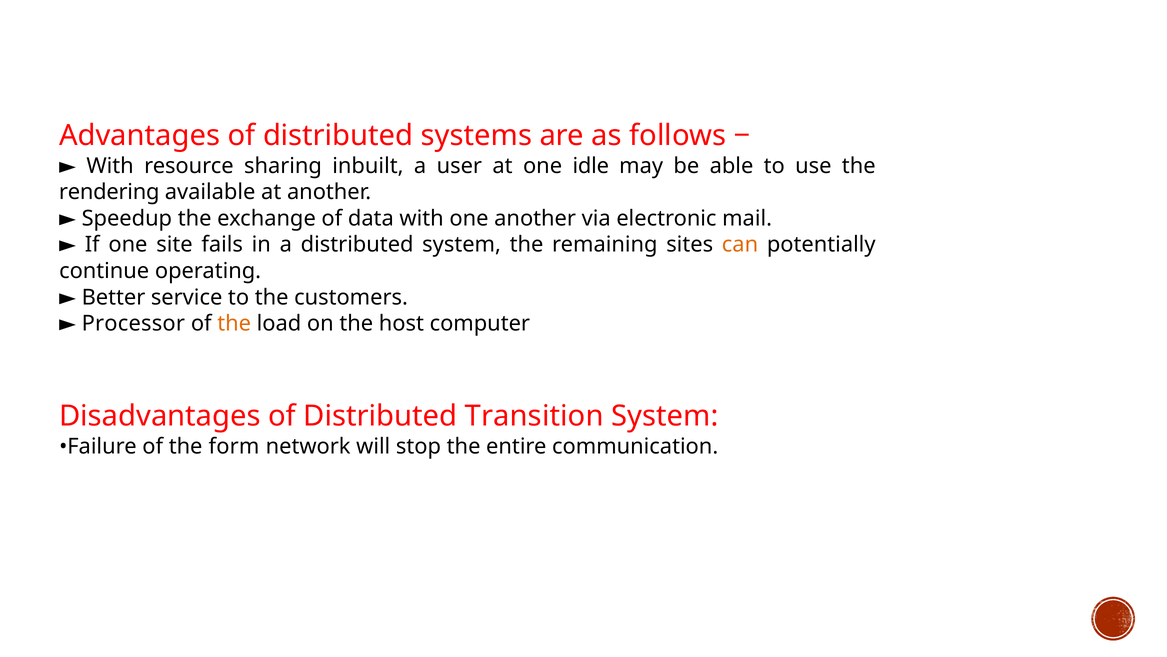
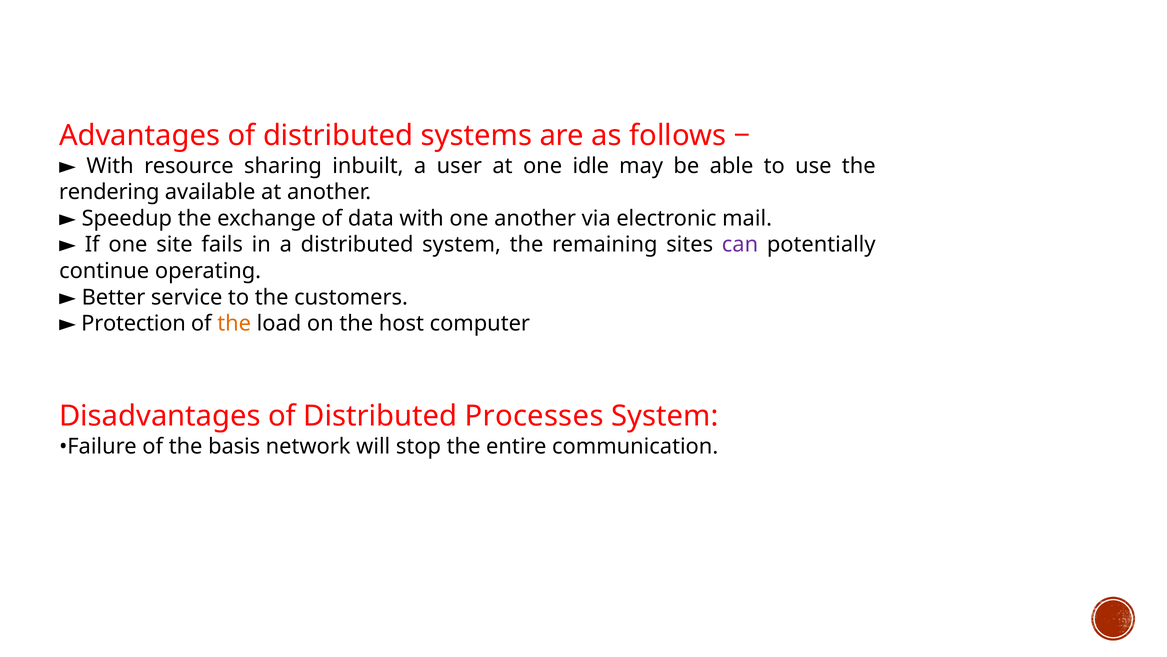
can colour: orange -> purple
Processor: Processor -> Protection
Transition: Transition -> Processes
form: form -> basis
